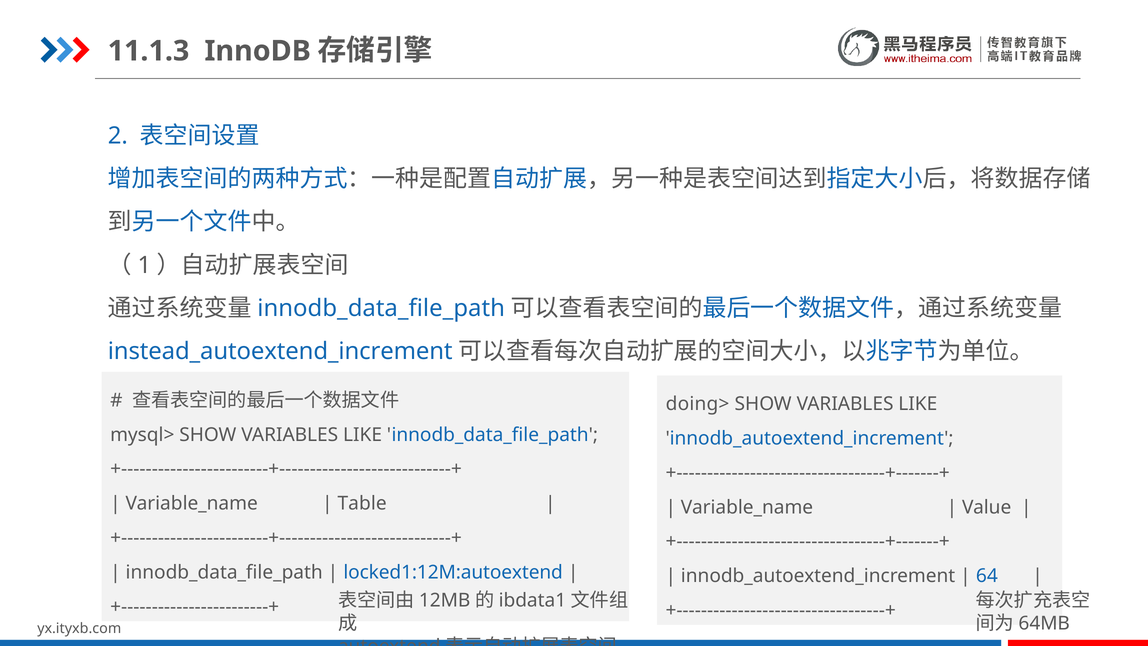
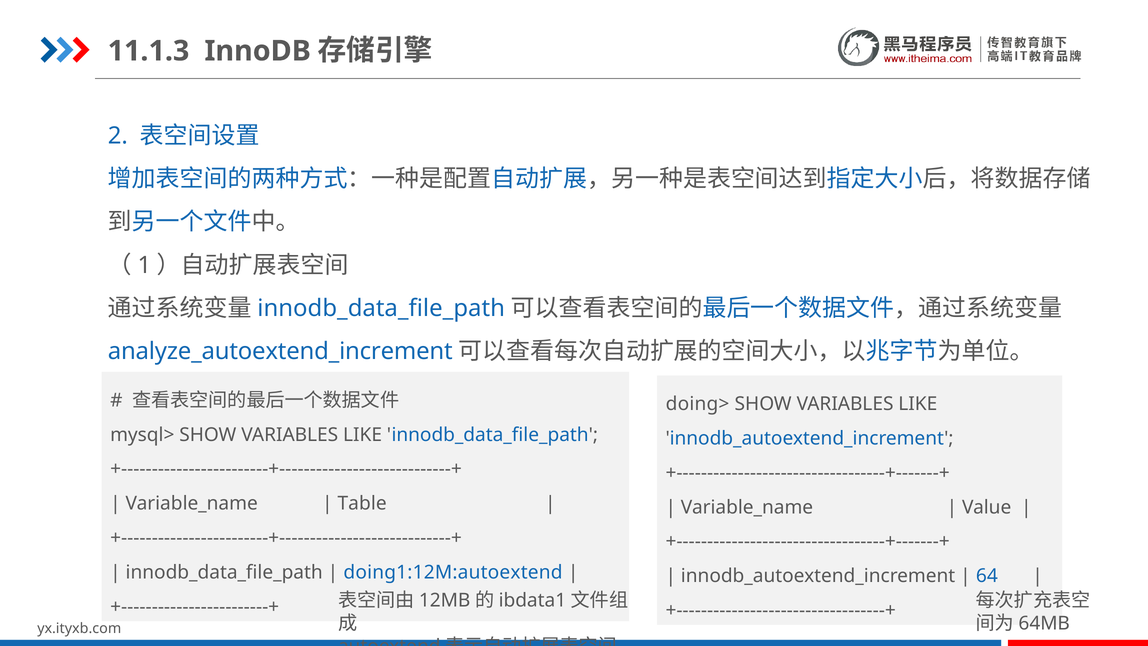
instead_autoextend_increment: instead_autoextend_increment -> analyze_autoextend_increment
locked1:12M:autoextend: locked1:12M:autoextend -> doing1:12M:autoextend
